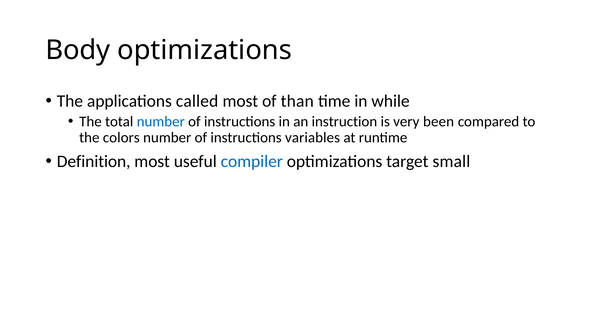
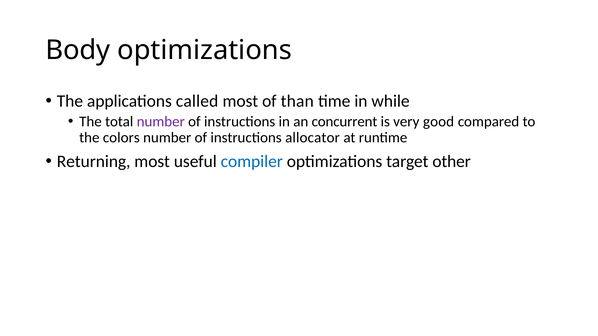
number at (161, 122) colour: blue -> purple
instruction: instruction -> concurrent
been: been -> good
variables: variables -> allocator
Definition: Definition -> Returning
small: small -> other
